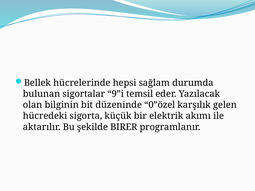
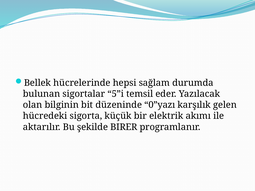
9”i: 9”i -> 5”i
0”özel: 0”özel -> 0”yazı
